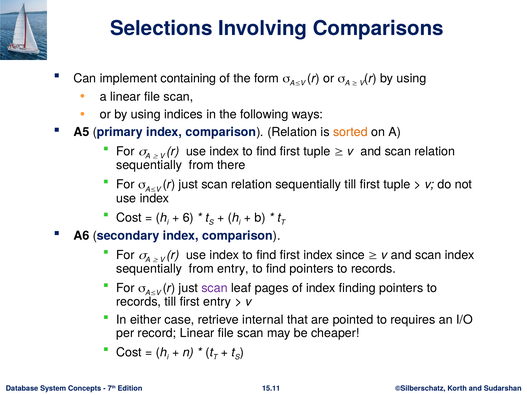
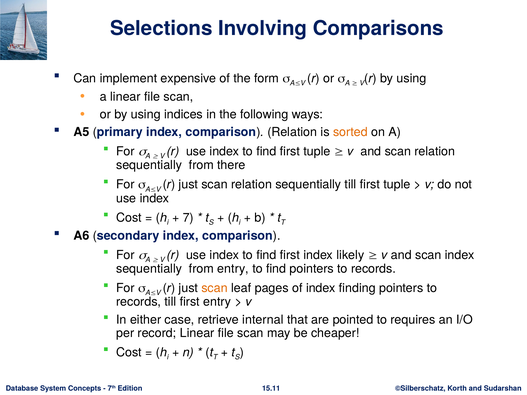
containing: containing -> expensive
6: 6 -> 7
since: since -> likely
scan at (215, 288) colour: purple -> orange
